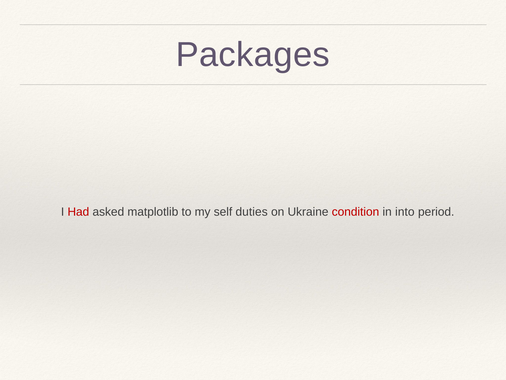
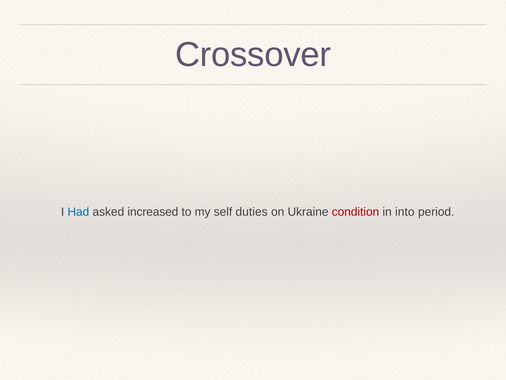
Packages: Packages -> Crossover
Had colour: red -> blue
matplotlib: matplotlib -> increased
